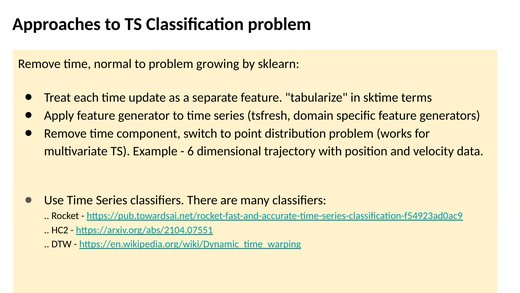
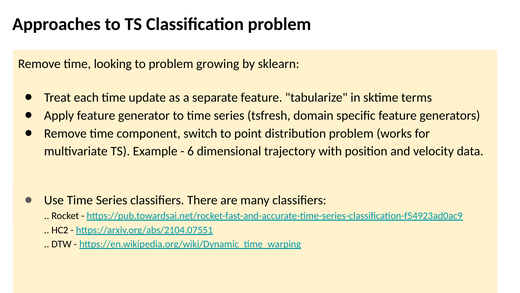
normal: normal -> looking
